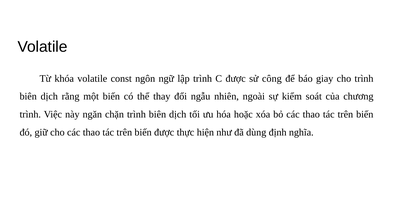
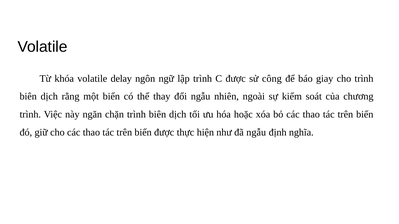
const: const -> delay
đã dùng: dùng -> ngẫu
